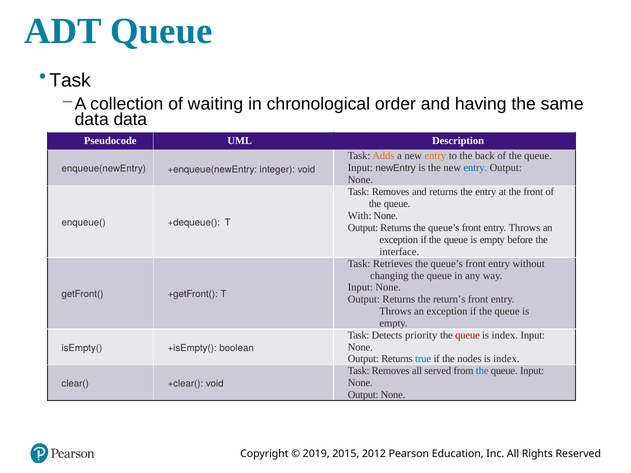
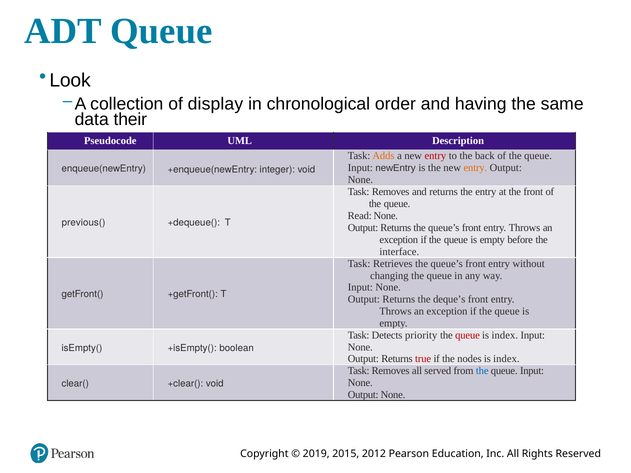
Task at (70, 80): Task -> Look
waiting: waiting -> display
data data: data -> their
entry at (435, 156) colour: orange -> red
entry at (475, 168) colour: blue -> orange
With: With -> Read
enqueue(: enqueue( -> previous(
return’s: return’s -> deque’s
true colour: blue -> red
